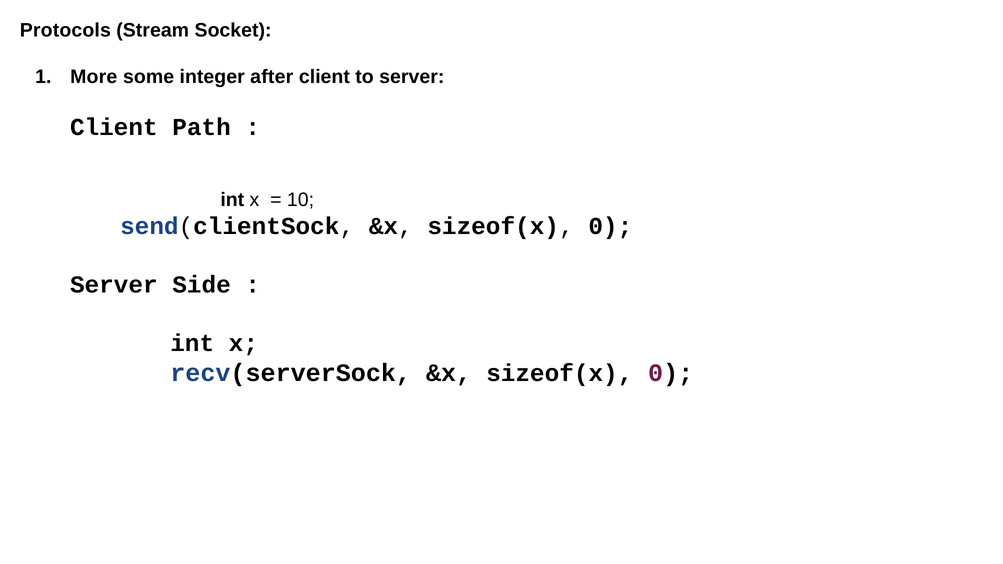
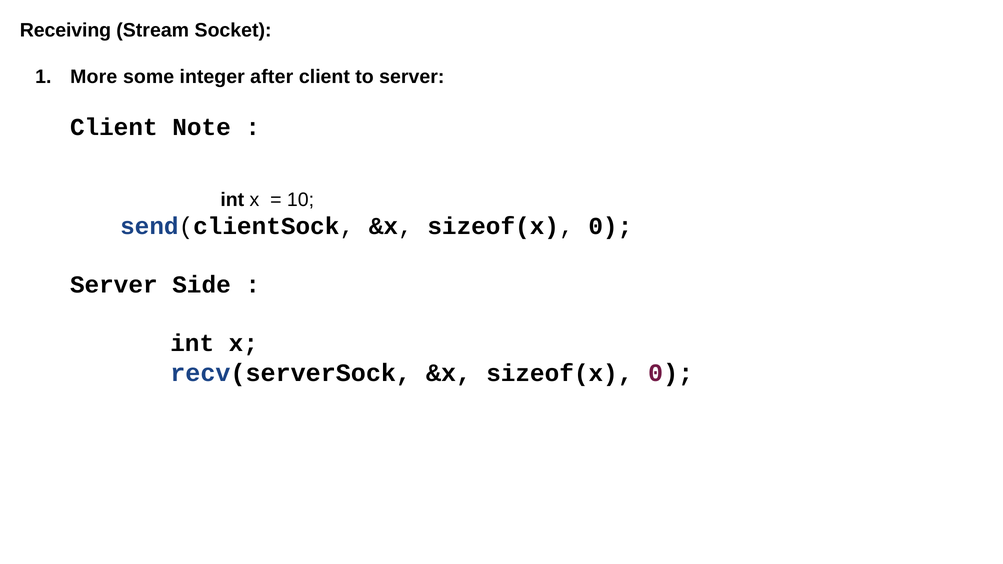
Protocols: Protocols -> Receiving
Path: Path -> Note
